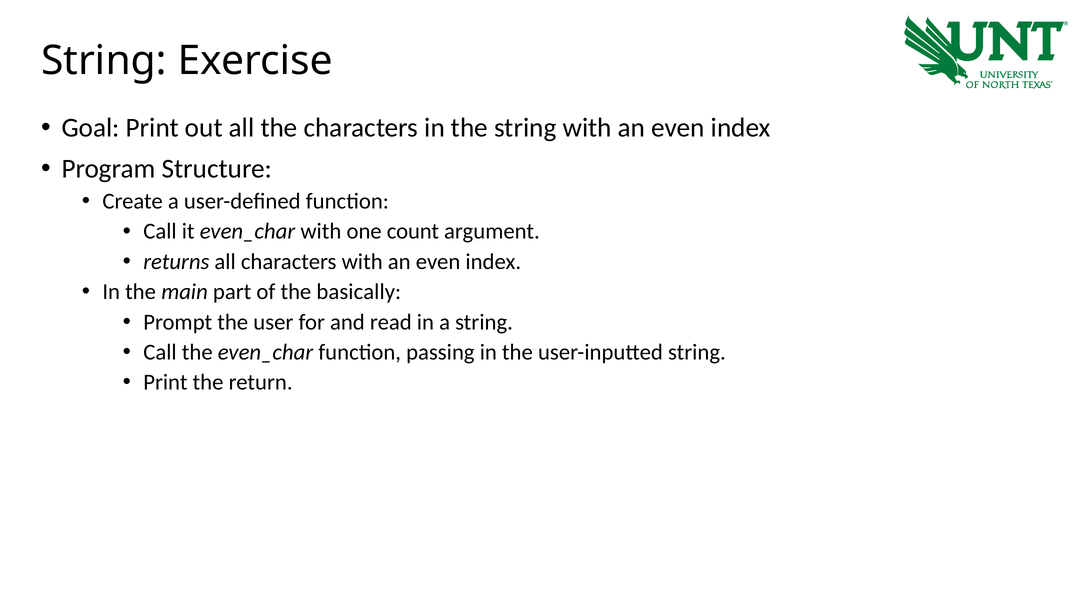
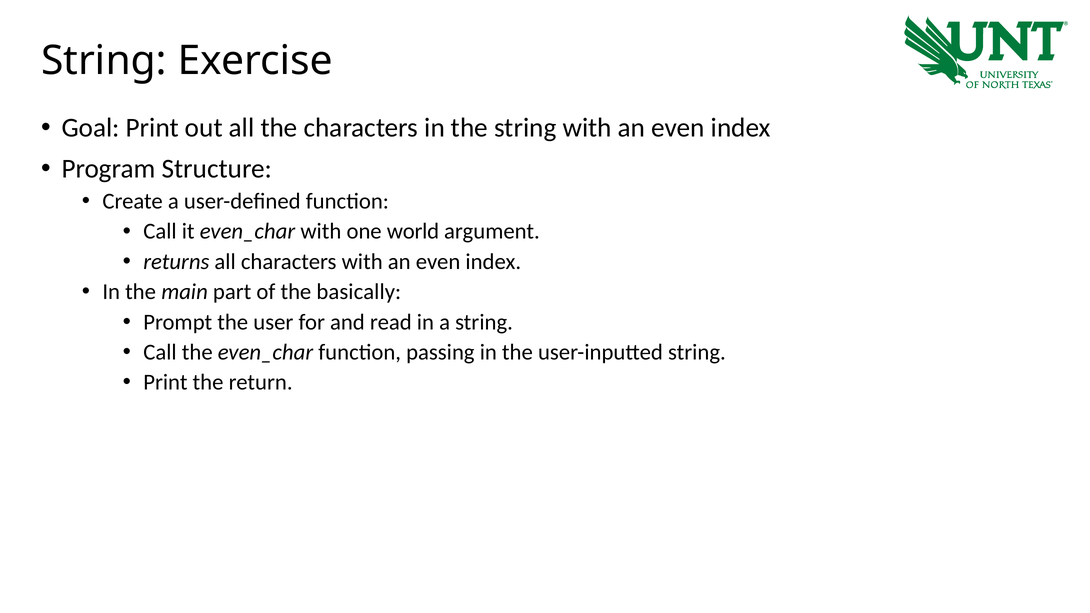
count: count -> world
